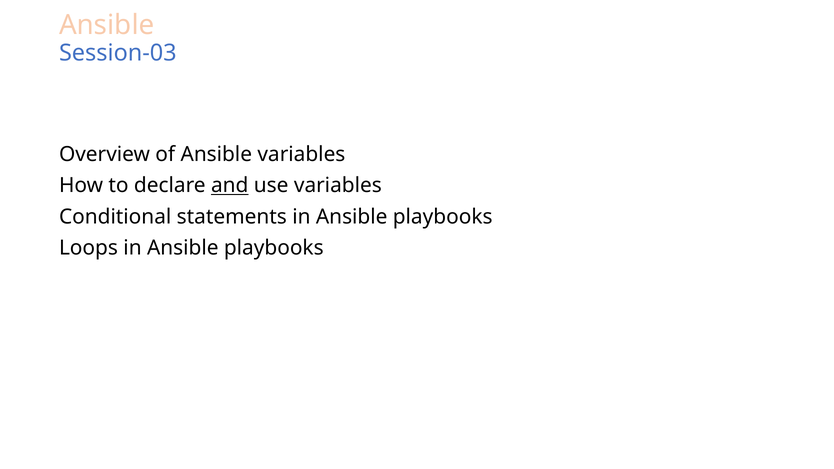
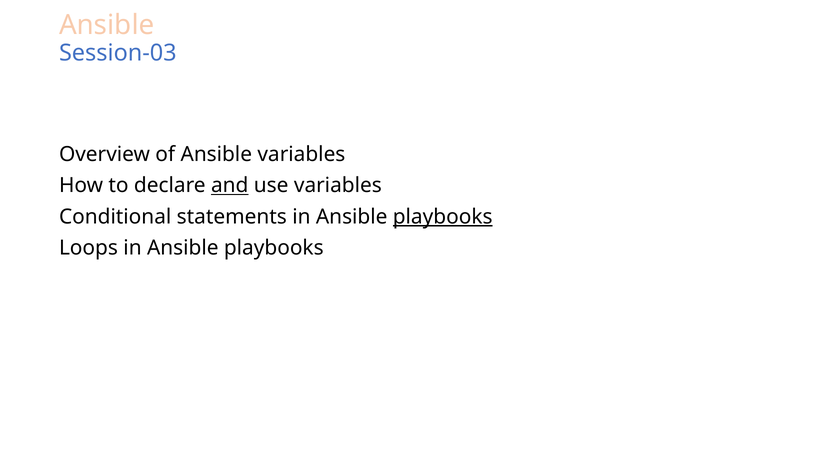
playbooks at (443, 217) underline: none -> present
